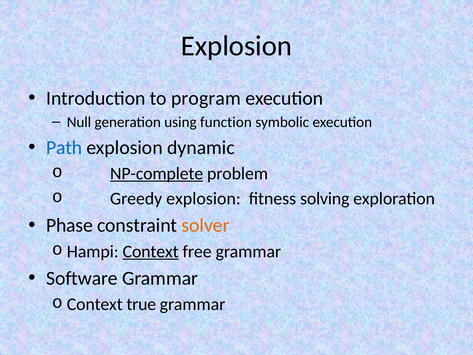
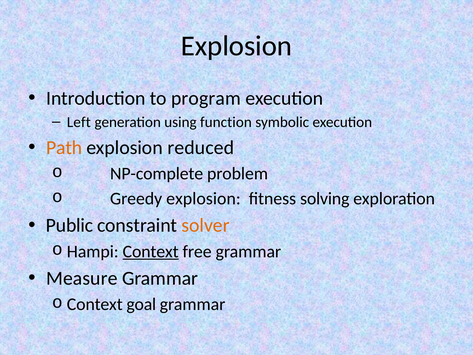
Null: Null -> Left
Path colour: blue -> orange
dynamic: dynamic -> reduced
NP-complete underline: present -> none
Phase: Phase -> Public
Software: Software -> Measure
true: true -> goal
